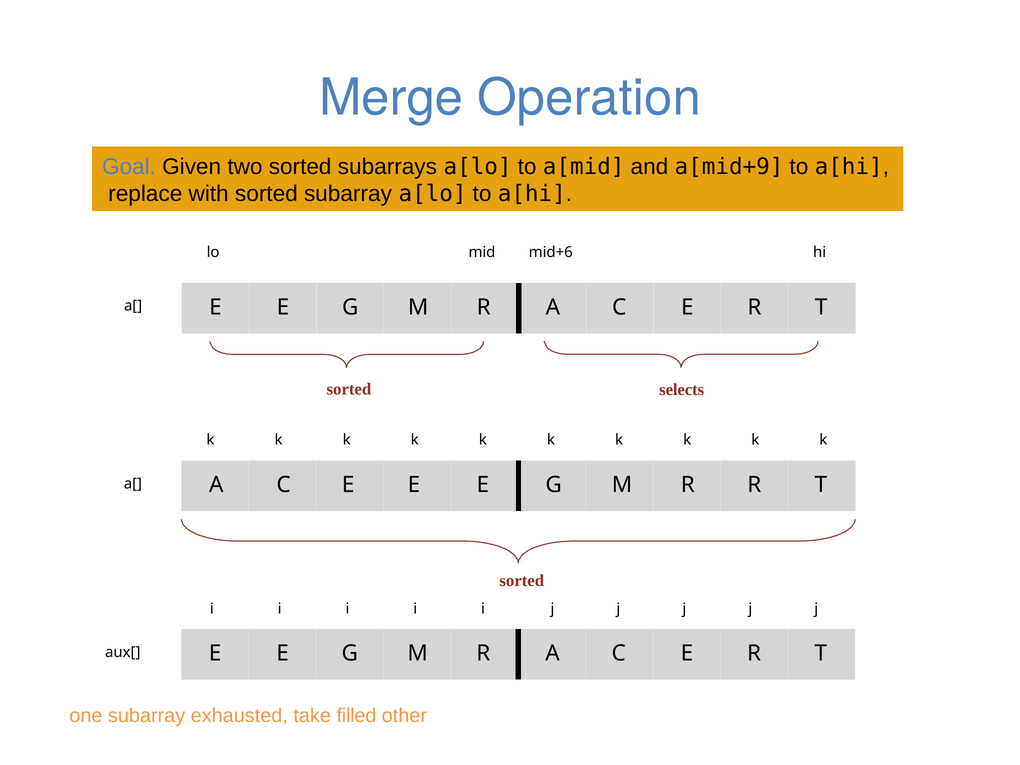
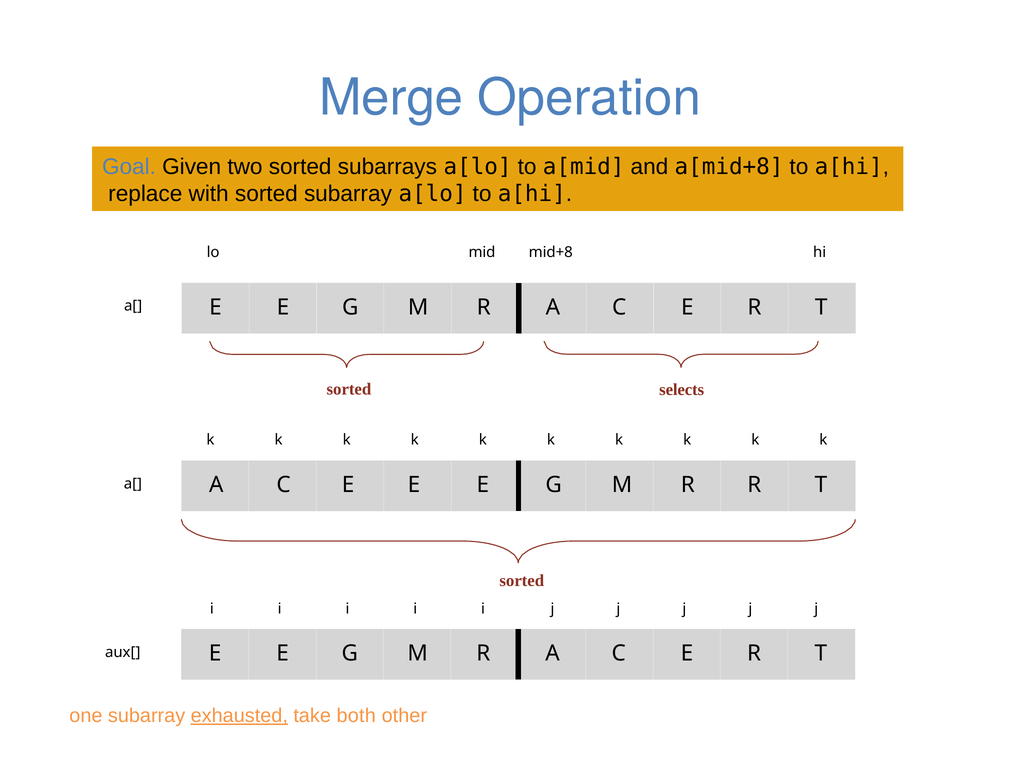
a[mid+9: a[mid+9 -> a[mid+8
mid+6: mid+6 -> mid+8
exhausted underline: none -> present
filled: filled -> both
